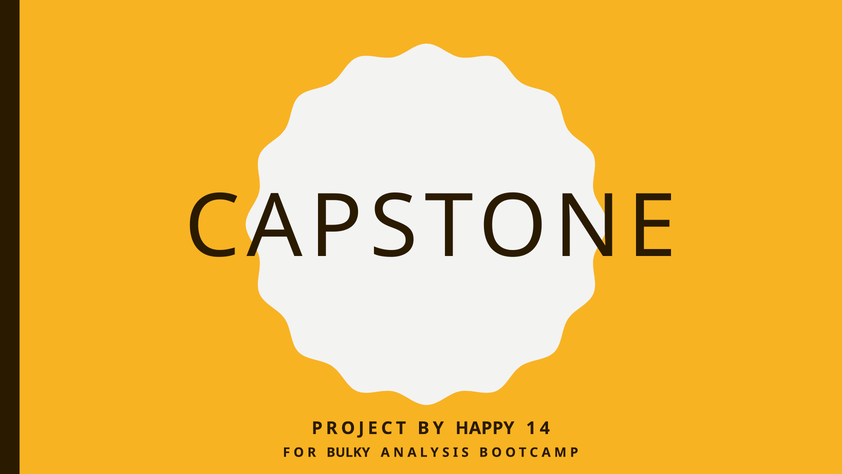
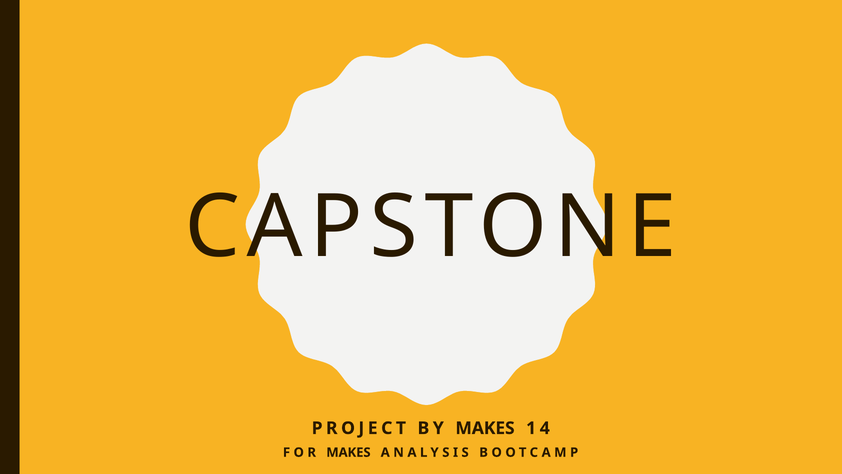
BY HAPPY: HAPPY -> MAKES
BULKY at (348, 452): BULKY -> MAKES
